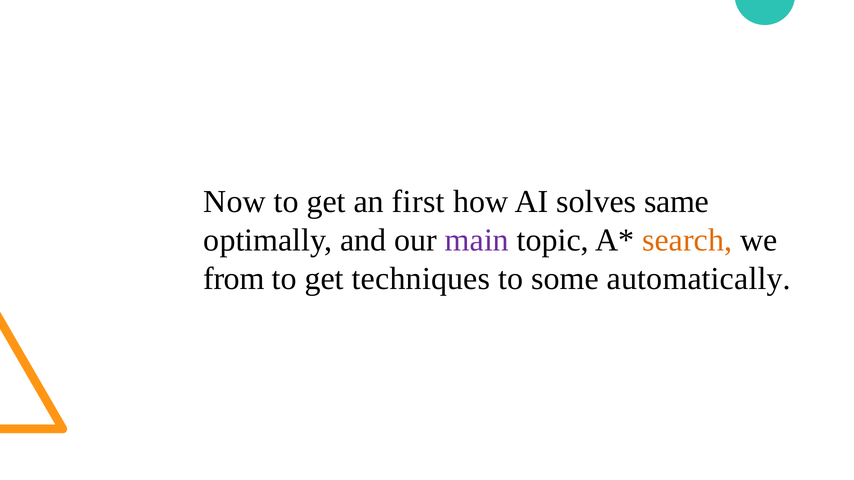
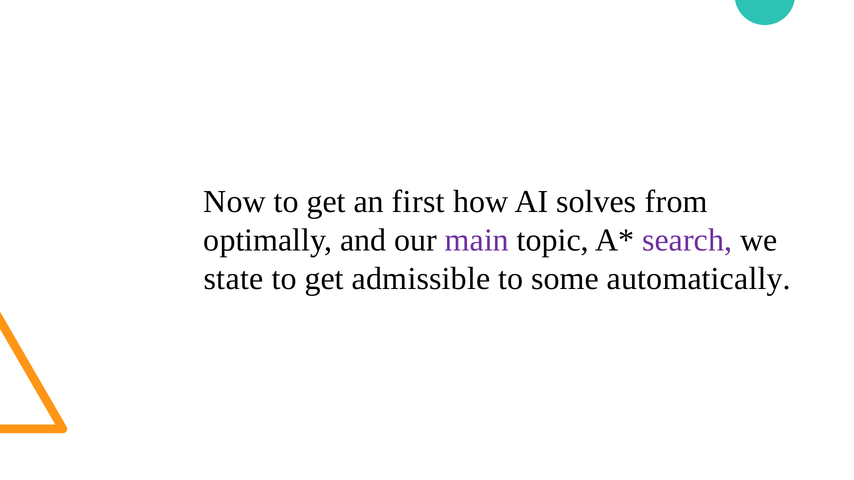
same: same -> from
search colour: orange -> purple
from: from -> state
techniques: techniques -> admissible
